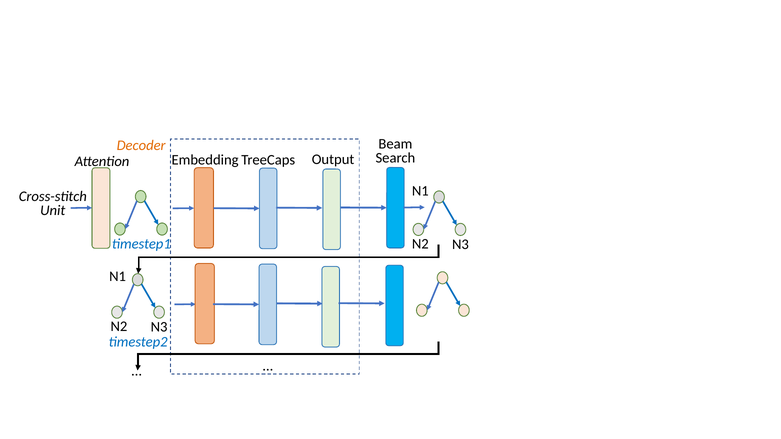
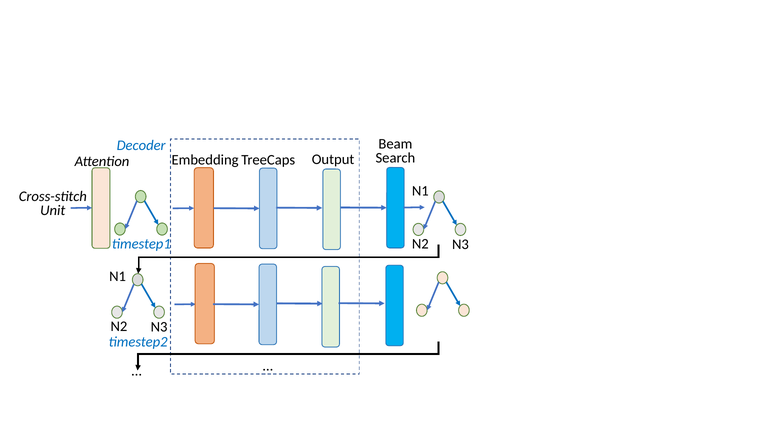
Decoder colour: orange -> blue
